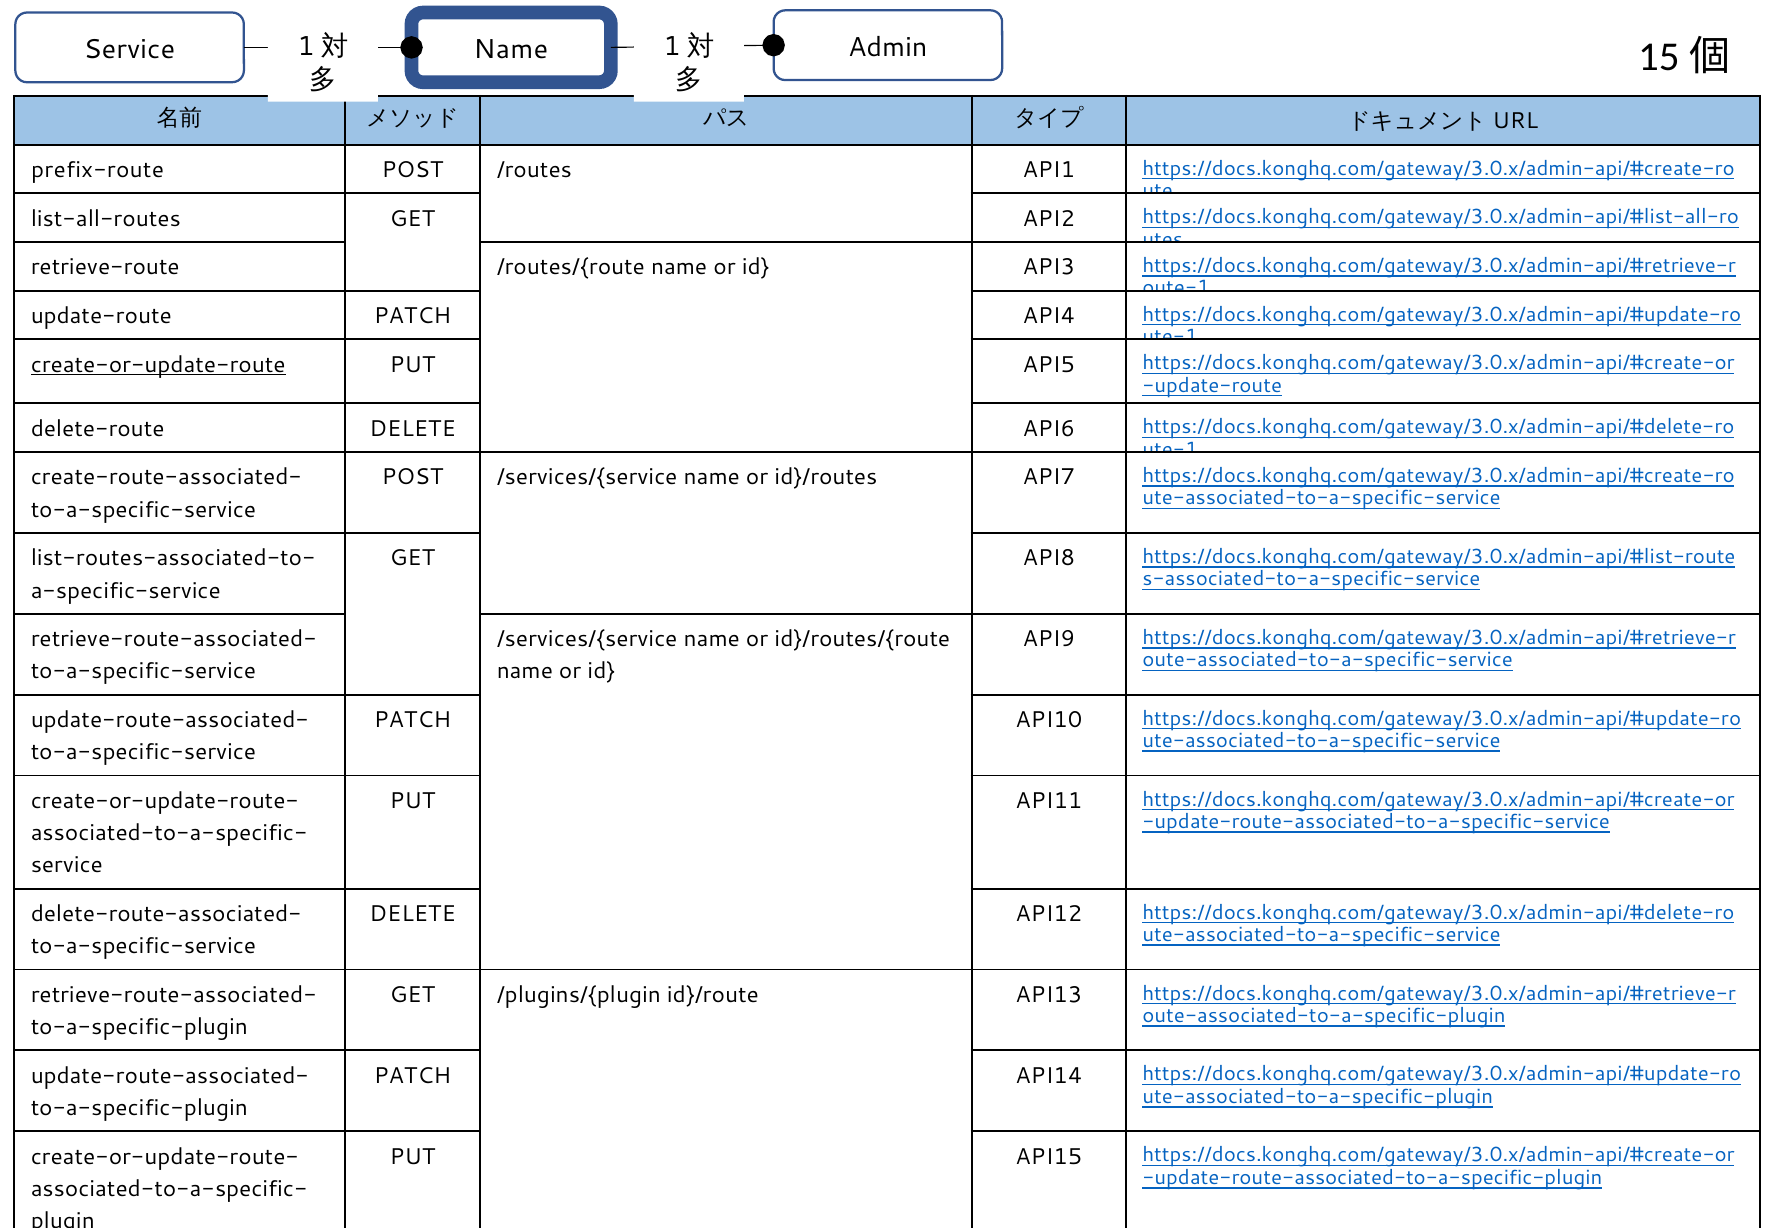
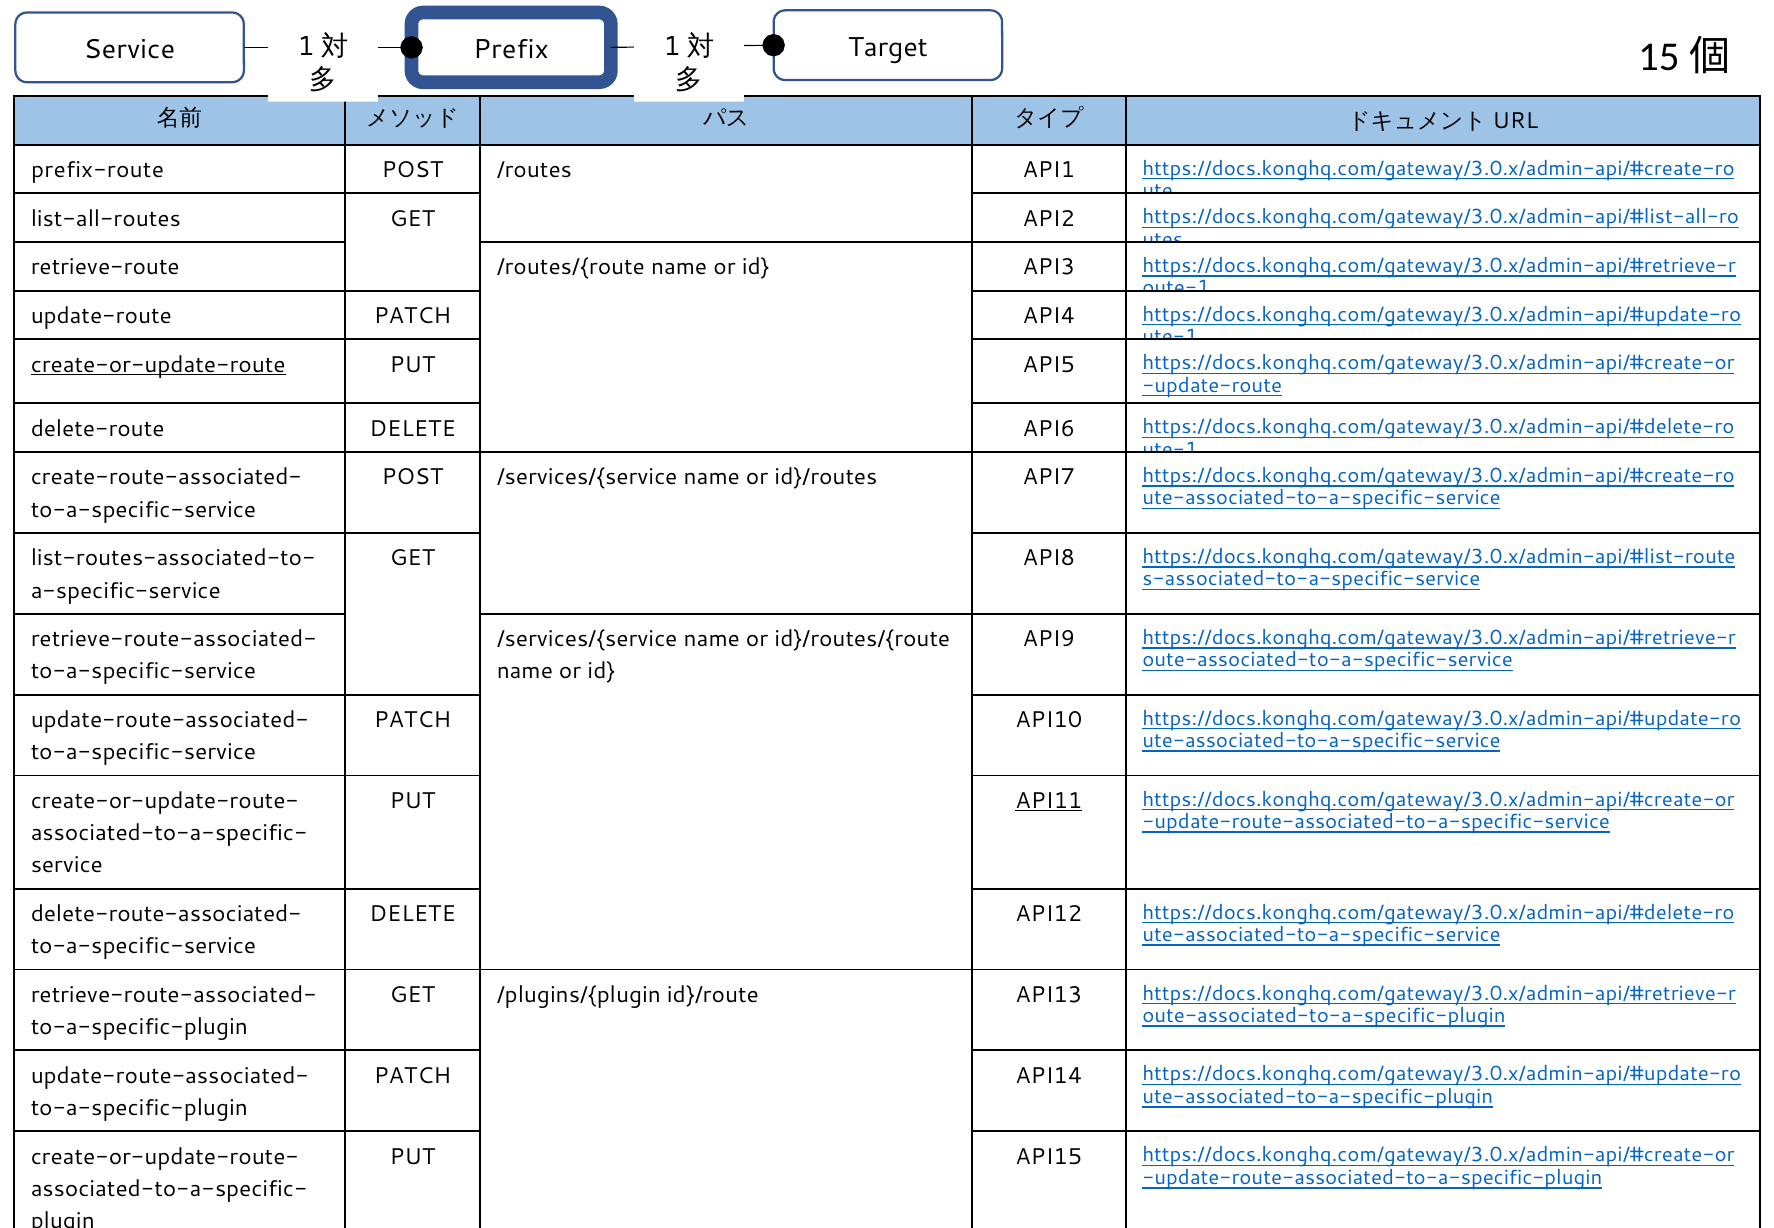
Admin: Admin -> Target
Service Name: Name -> Prefix
API11 underline: none -> present
